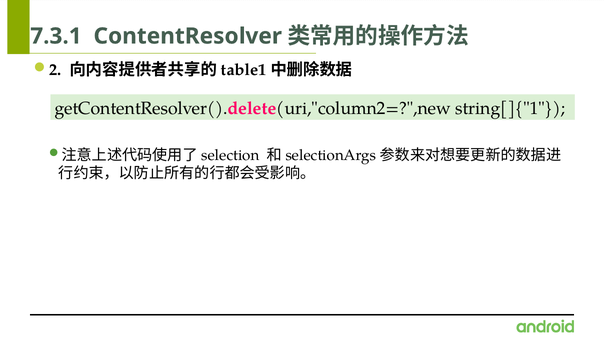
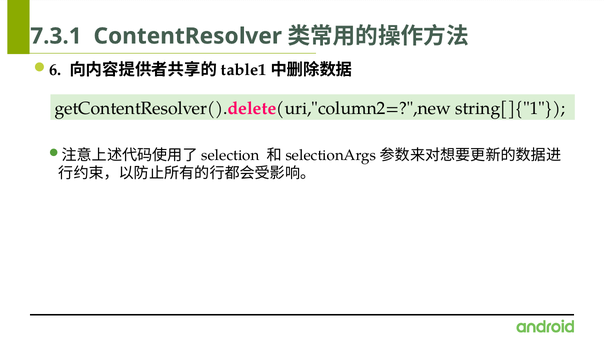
2: 2 -> 6
